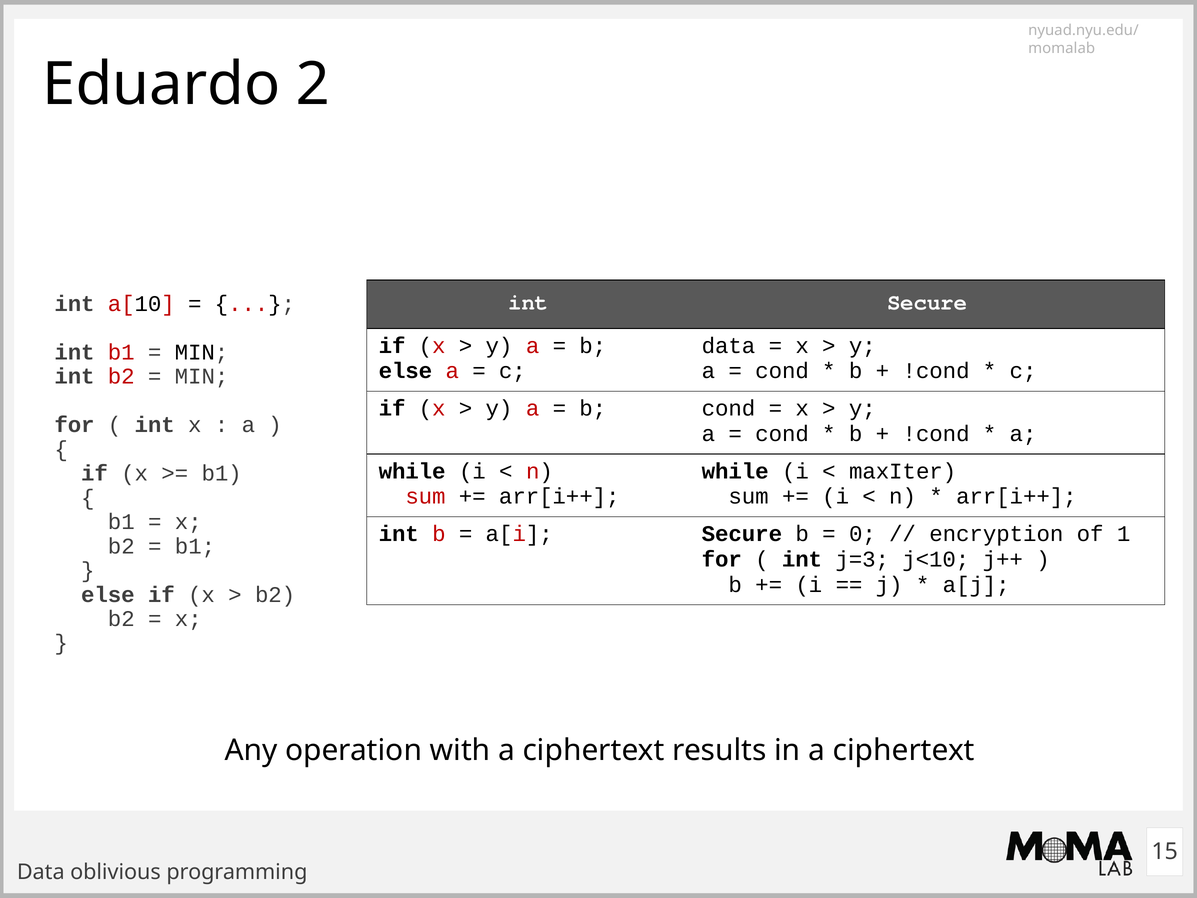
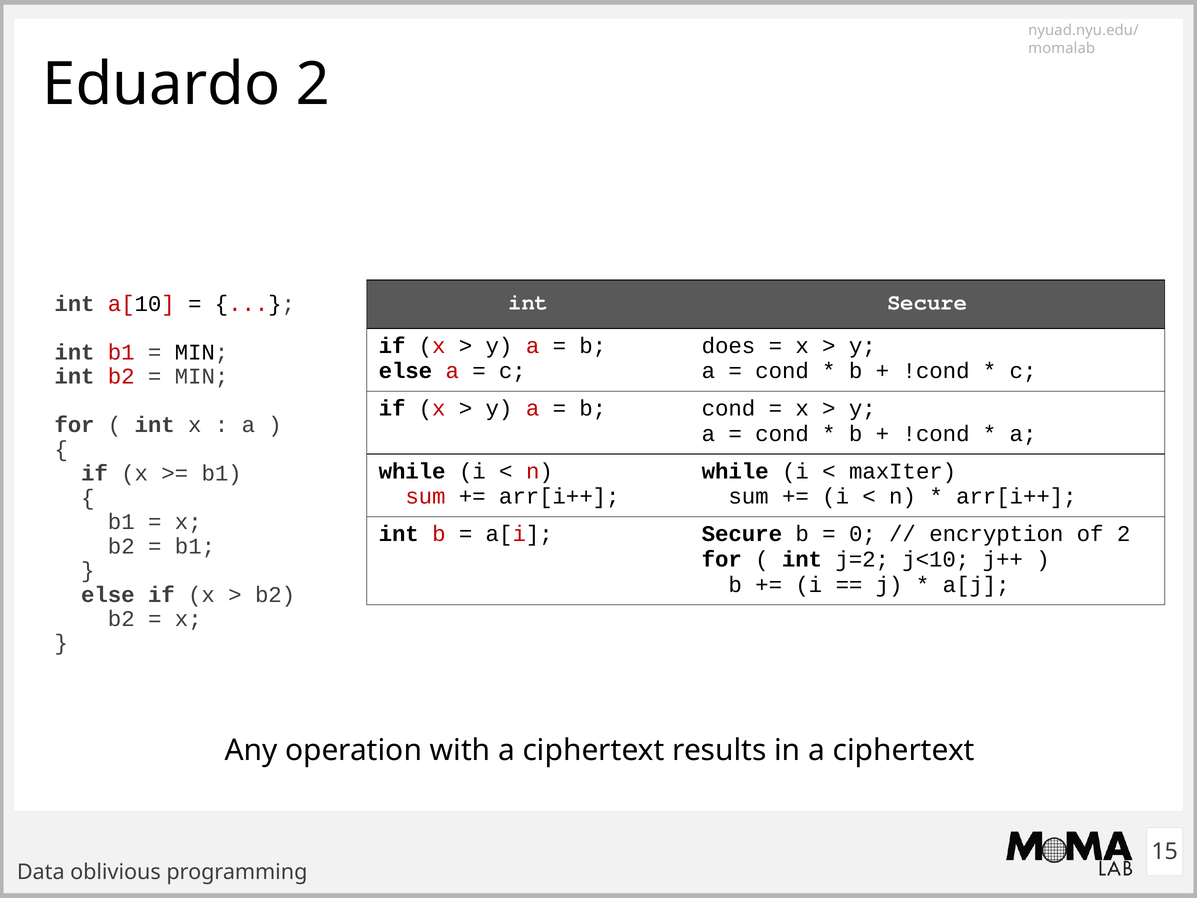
data at (729, 346): data -> does
of 1: 1 -> 2
j=3: j=3 -> j=2
